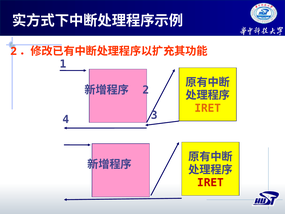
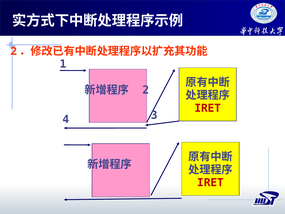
IRET at (208, 108) colour: orange -> red
